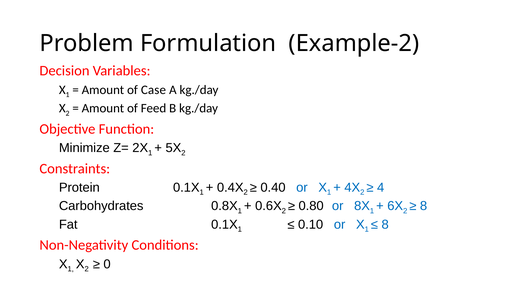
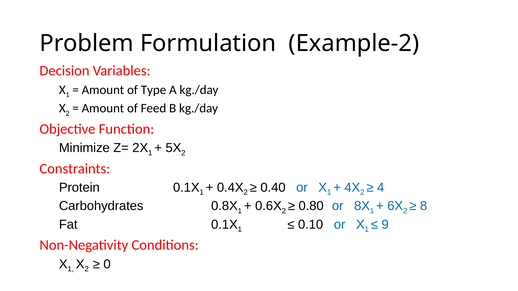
Case: Case -> Type
8 at (385, 225): 8 -> 9
